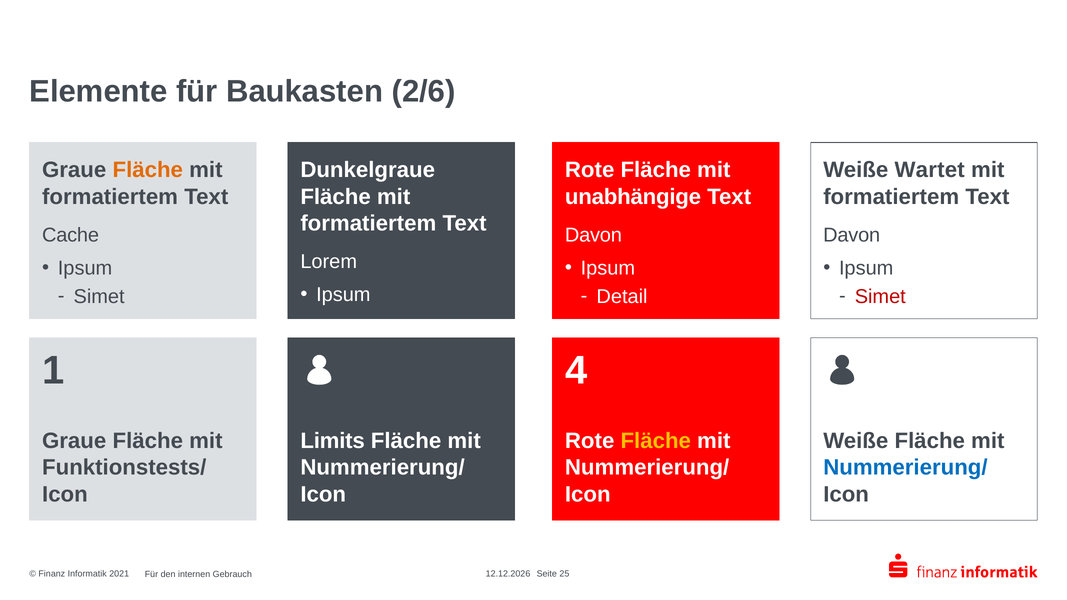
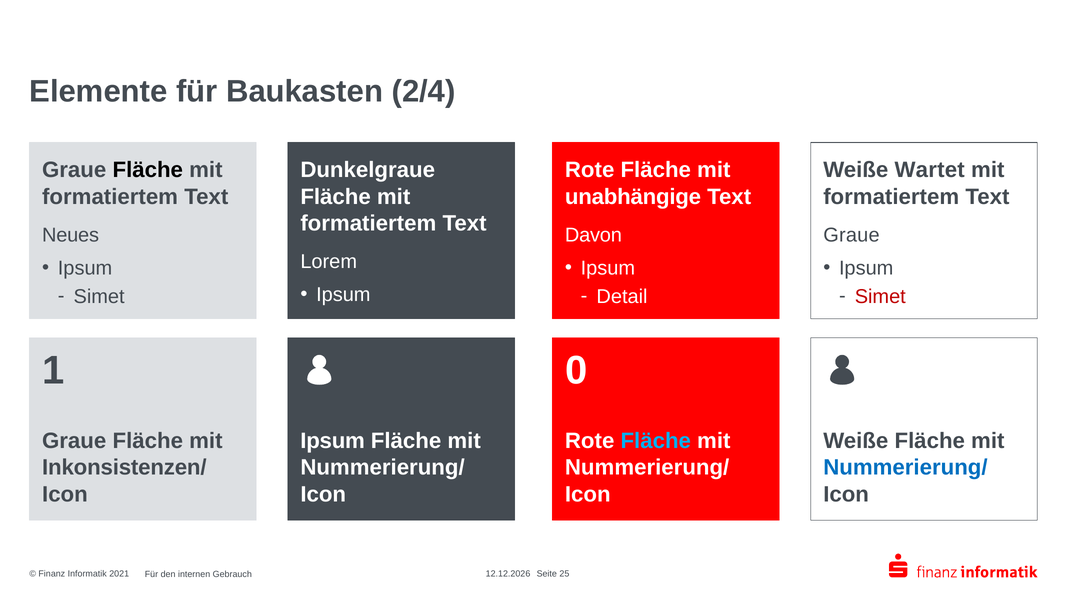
2/6: 2/6 -> 2/4
Fläche at (148, 170) colour: orange -> black
Cache: Cache -> Neues
Davon at (852, 235): Davon -> Graue
4: 4 -> 0
Limits at (333, 441): Limits -> Ipsum
Fläche at (656, 441) colour: yellow -> light blue
Funktionstests/: Funktionstests/ -> Inkonsistenzen/
